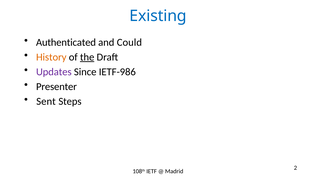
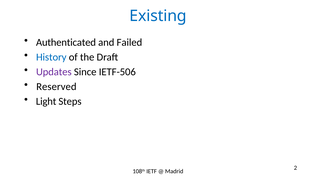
Could: Could -> Failed
History colour: orange -> blue
the underline: present -> none
IETF-986: IETF-986 -> IETF-506
Presenter: Presenter -> Reserved
Sent: Sent -> Light
